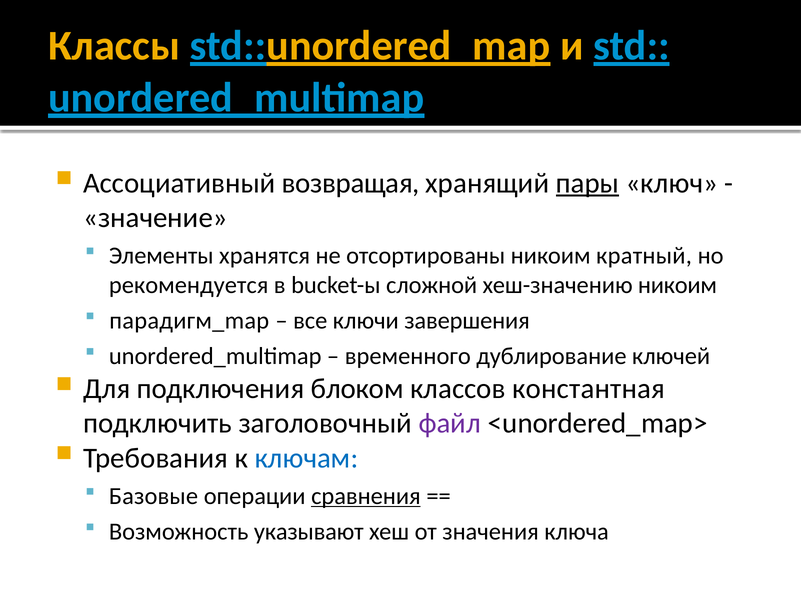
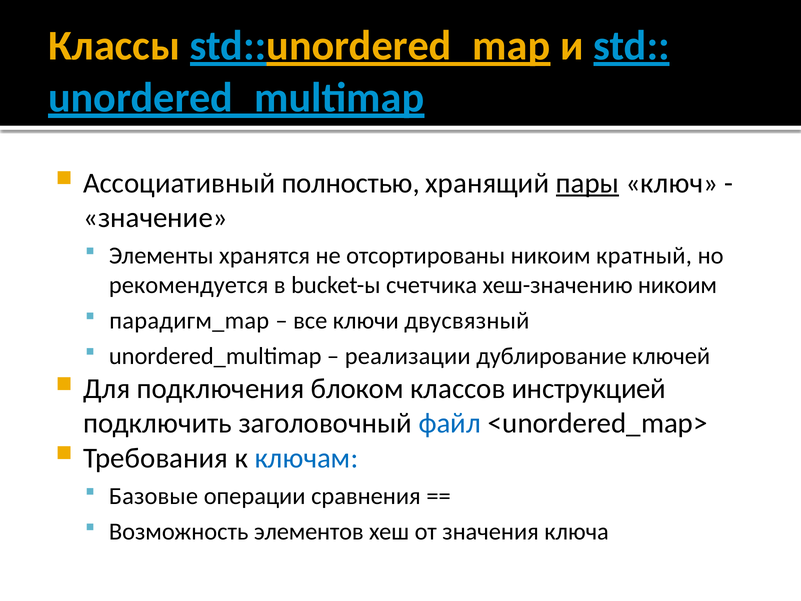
возвращая: возвращая -> полностью
сложной: сложной -> счетчика
завершения: завершения -> двусвязный
временного: временного -> реализации
константная: константная -> инструкцией
файл colour: purple -> blue
сравнения underline: present -> none
указывают: указывают -> элементов
